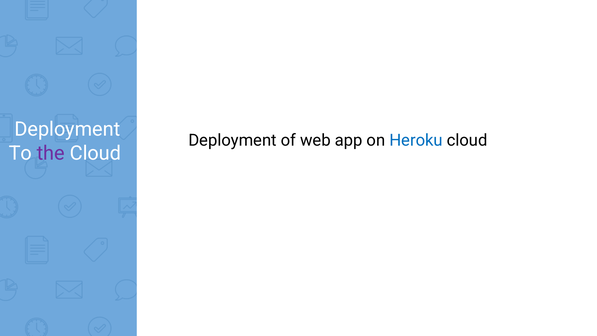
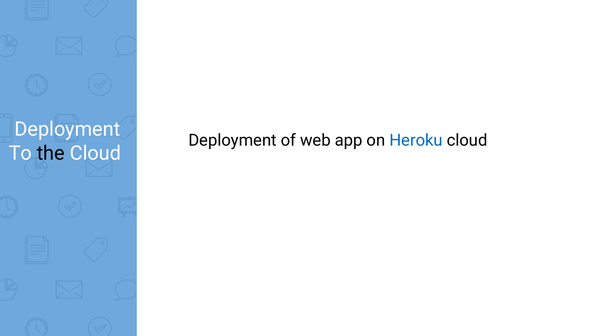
the colour: purple -> black
